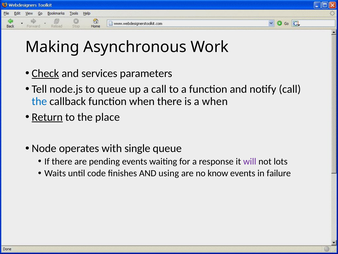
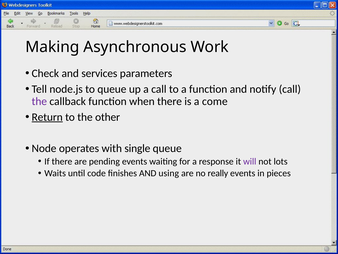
Check underline: present -> none
the at (39, 101) colour: blue -> purple
a when: when -> come
place: place -> other
know: know -> really
failure: failure -> pieces
